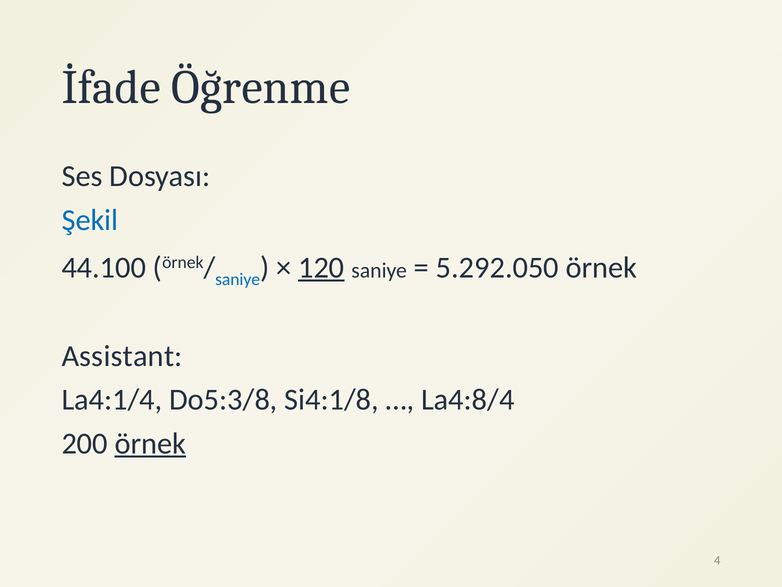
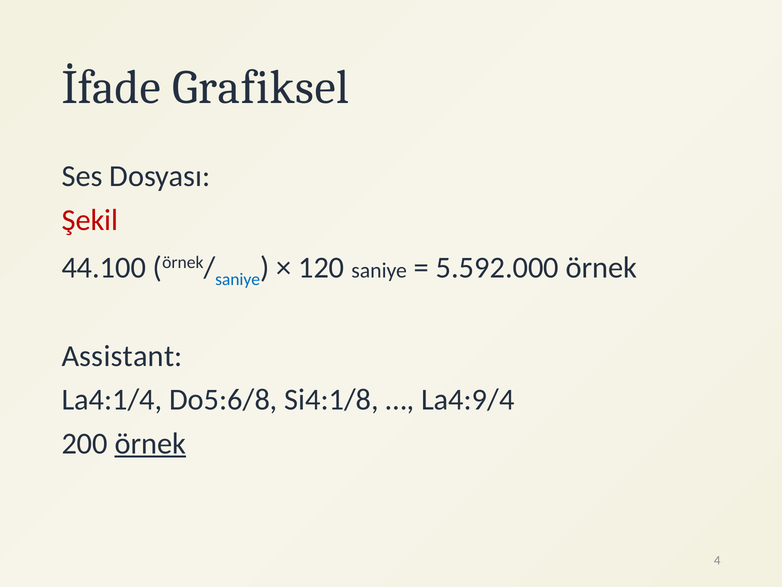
Öğrenme: Öğrenme -> Grafiksel
Şekil colour: blue -> red
120 underline: present -> none
5.292.050: 5.292.050 -> 5.592.000
Do5:3/8: Do5:3/8 -> Do5:6/8
La4:8/4: La4:8/4 -> La4:9/4
